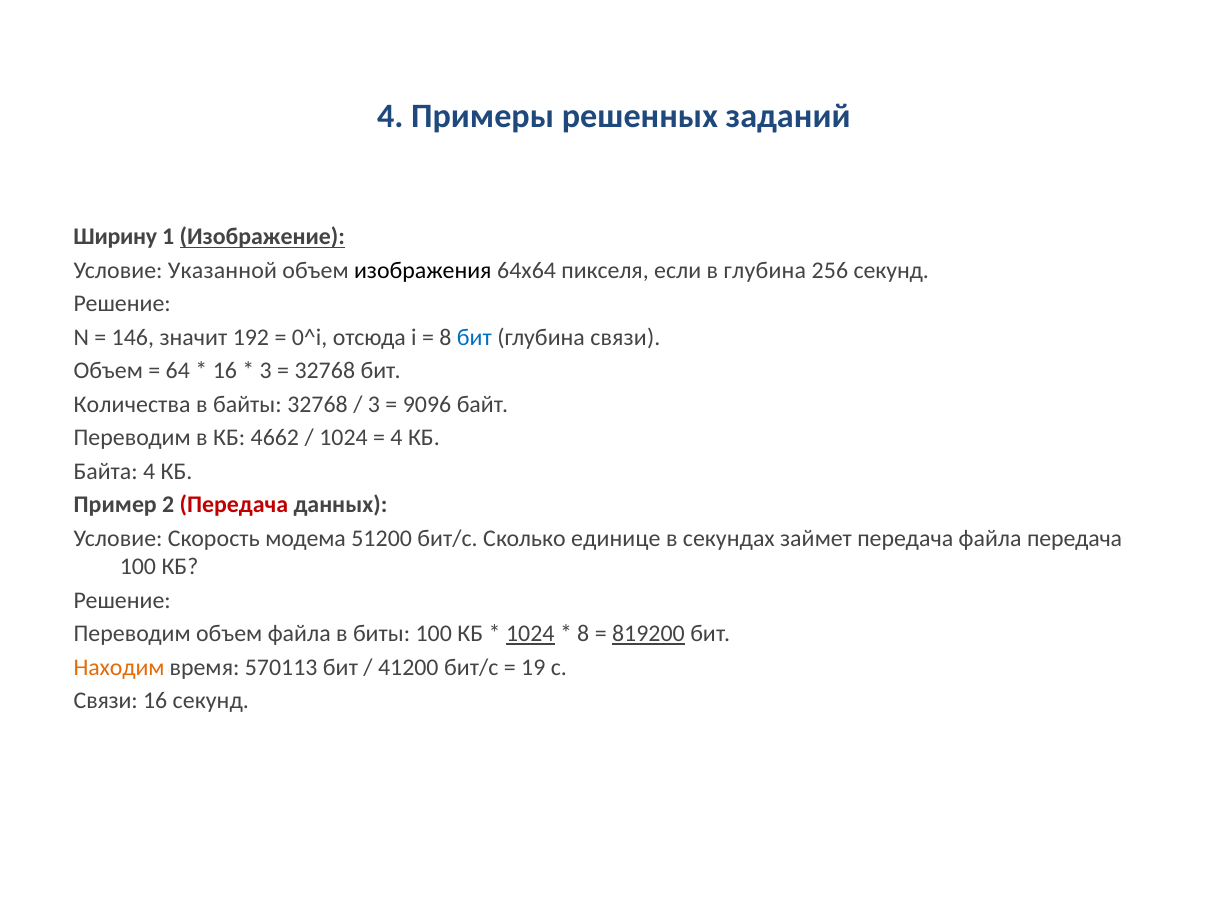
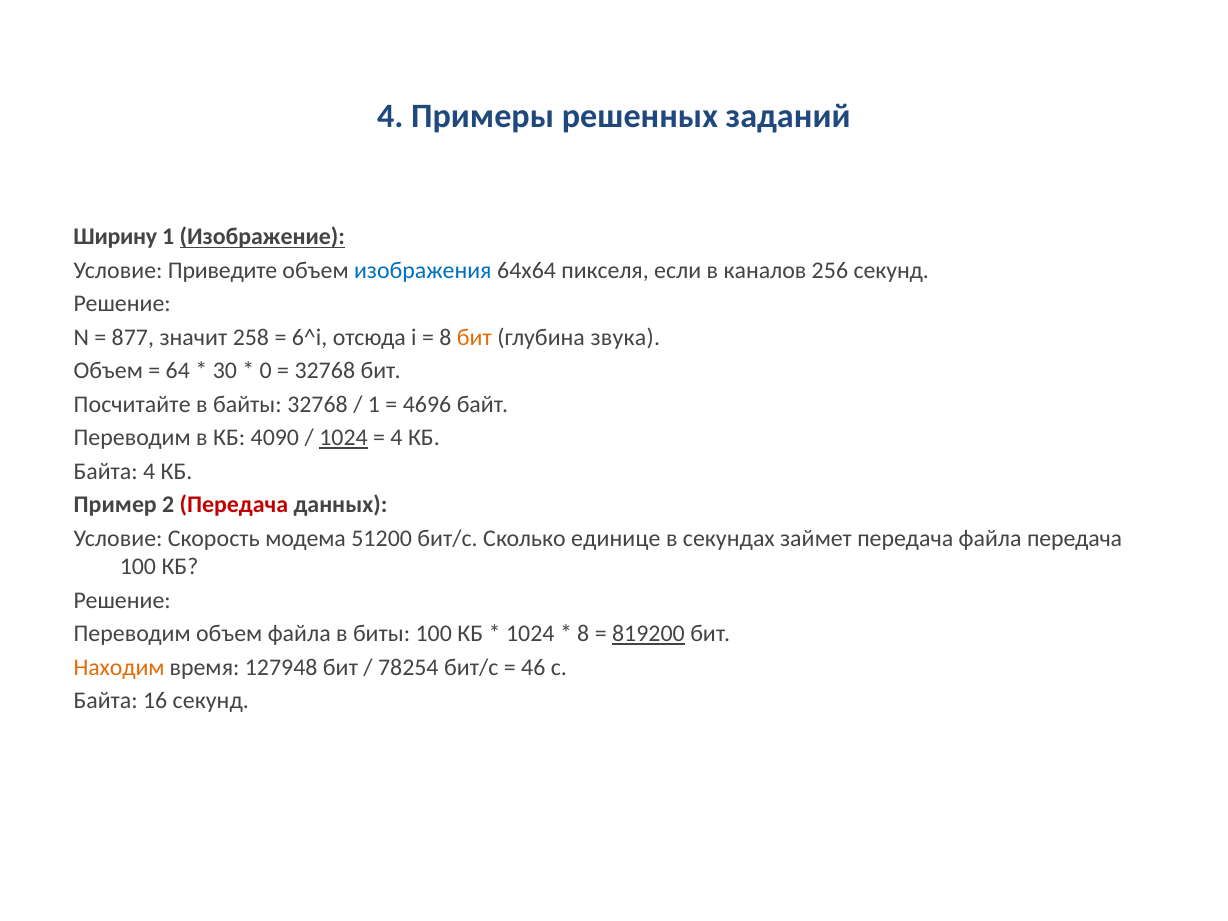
Указанной: Указанной -> Приведите
изображения colour: black -> blue
в глубина: глубина -> каналов
146: 146 -> 877
192: 192 -> 258
0^i: 0^i -> 6^i
бит at (474, 337) colour: blue -> orange
глубина связи: связи -> звука
16 at (225, 371): 16 -> 30
3 at (266, 371): 3 -> 0
Количества: Количества -> Посчитайте
3 at (374, 404): 3 -> 1
9096: 9096 -> 4696
4662: 4662 -> 4090
1024 at (344, 438) underline: none -> present
1024 at (530, 634) underline: present -> none
570113: 570113 -> 127948
41200: 41200 -> 78254
19: 19 -> 46
Связи at (106, 701): Связи -> Байта
